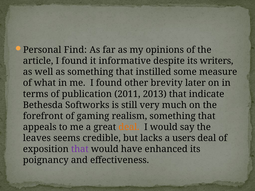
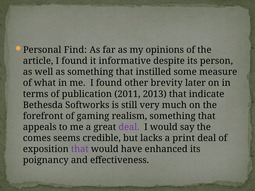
writers: writers -> person
deal at (129, 127) colour: orange -> purple
leaves: leaves -> comes
users: users -> print
